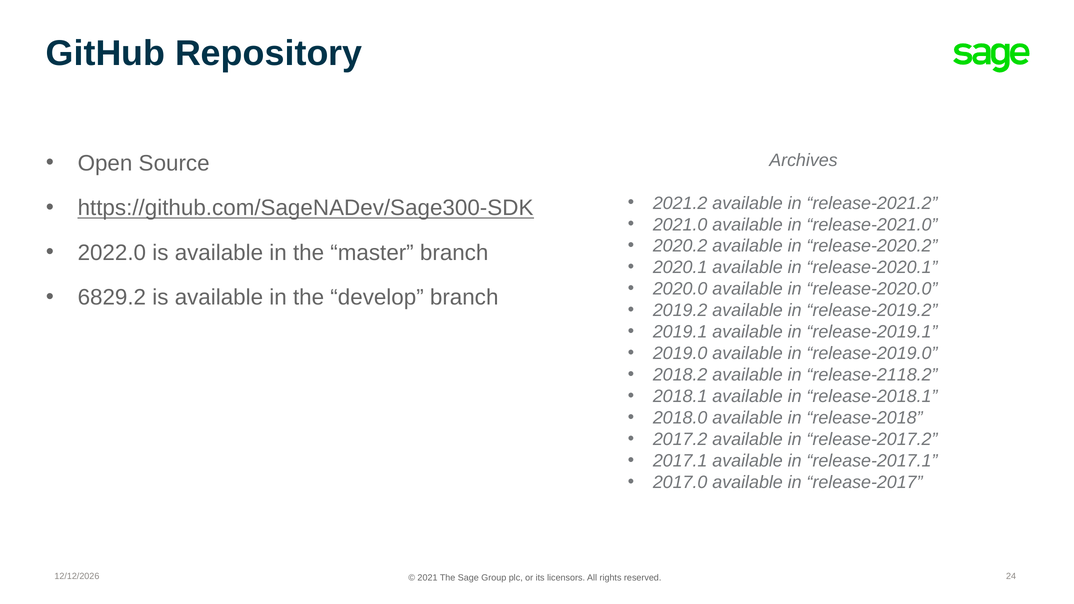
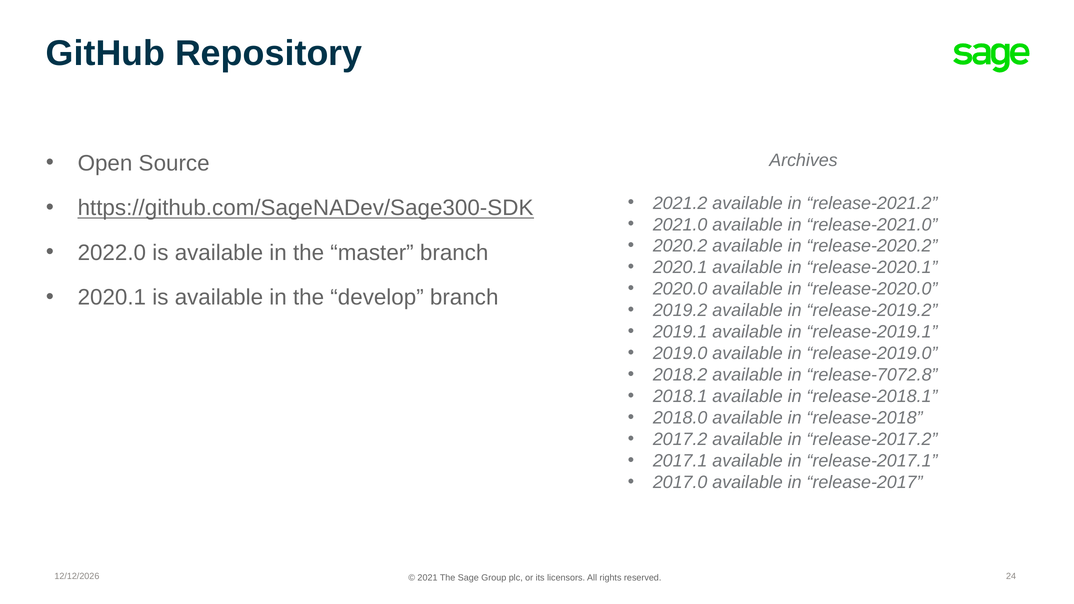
6829.2 at (112, 298): 6829.2 -> 2020.1
release-2118.2: release-2118.2 -> release-7072.8
